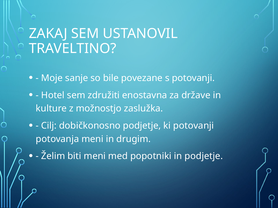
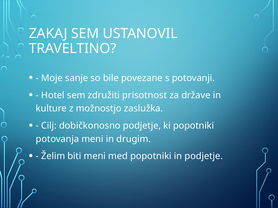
enostavna: enostavna -> prisotnost
ki potovanji: potovanji -> popotniki
